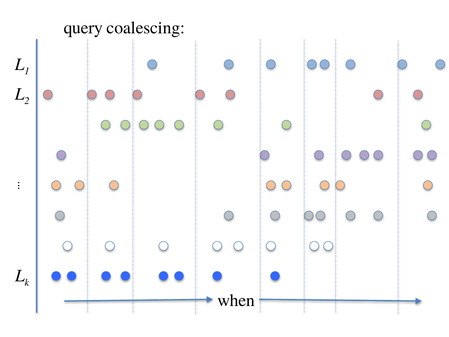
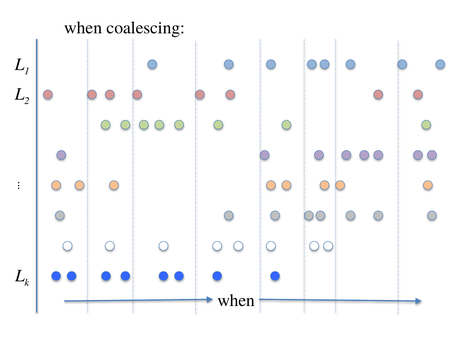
query at (83, 28): query -> when
